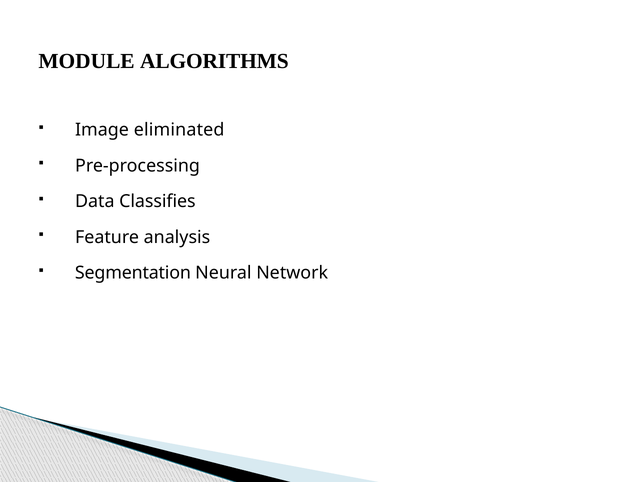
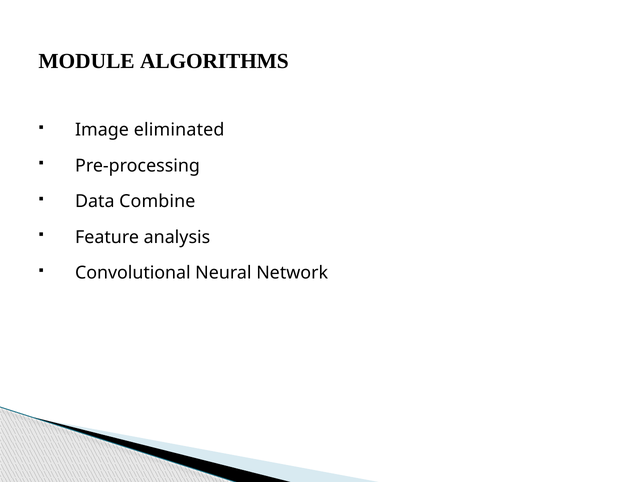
Classifies: Classifies -> Combine
Segmentation: Segmentation -> Convolutional
